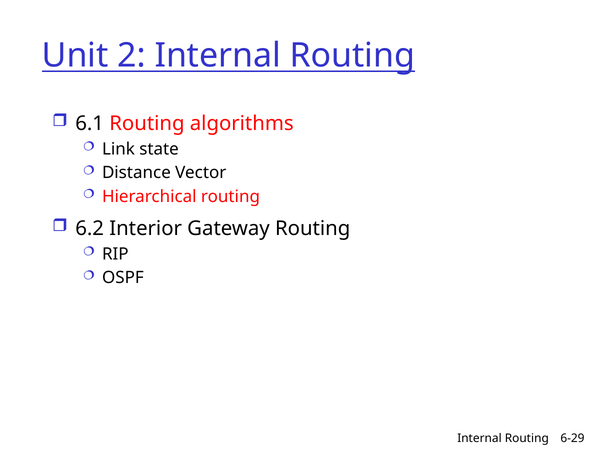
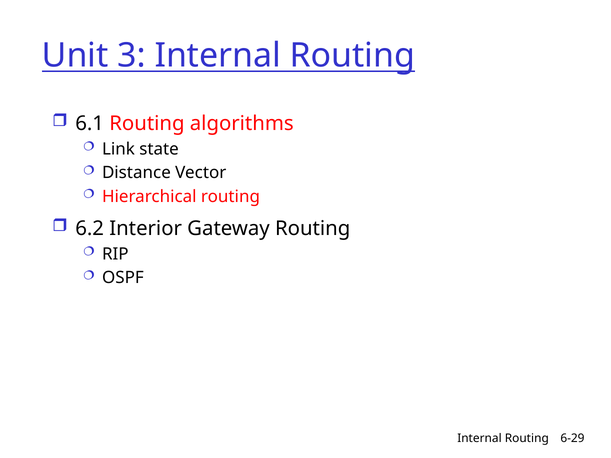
2: 2 -> 3
